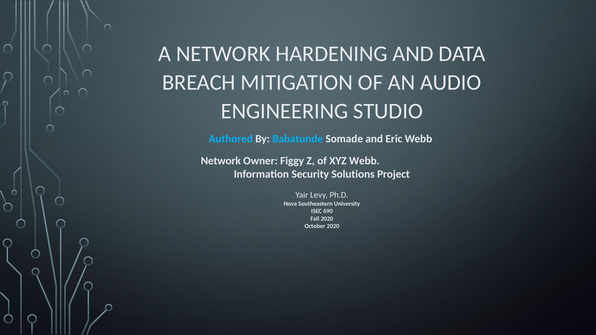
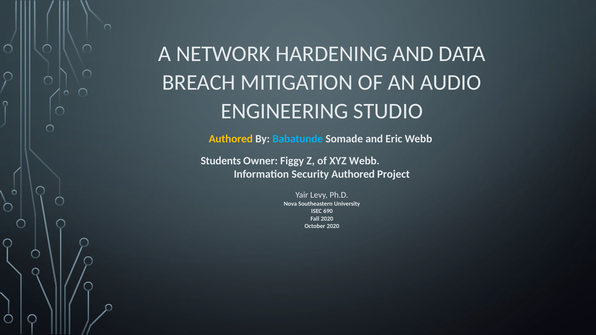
Authored at (231, 139) colour: light blue -> yellow
Network at (221, 161): Network -> Students
Security Solutions: Solutions -> Authored
